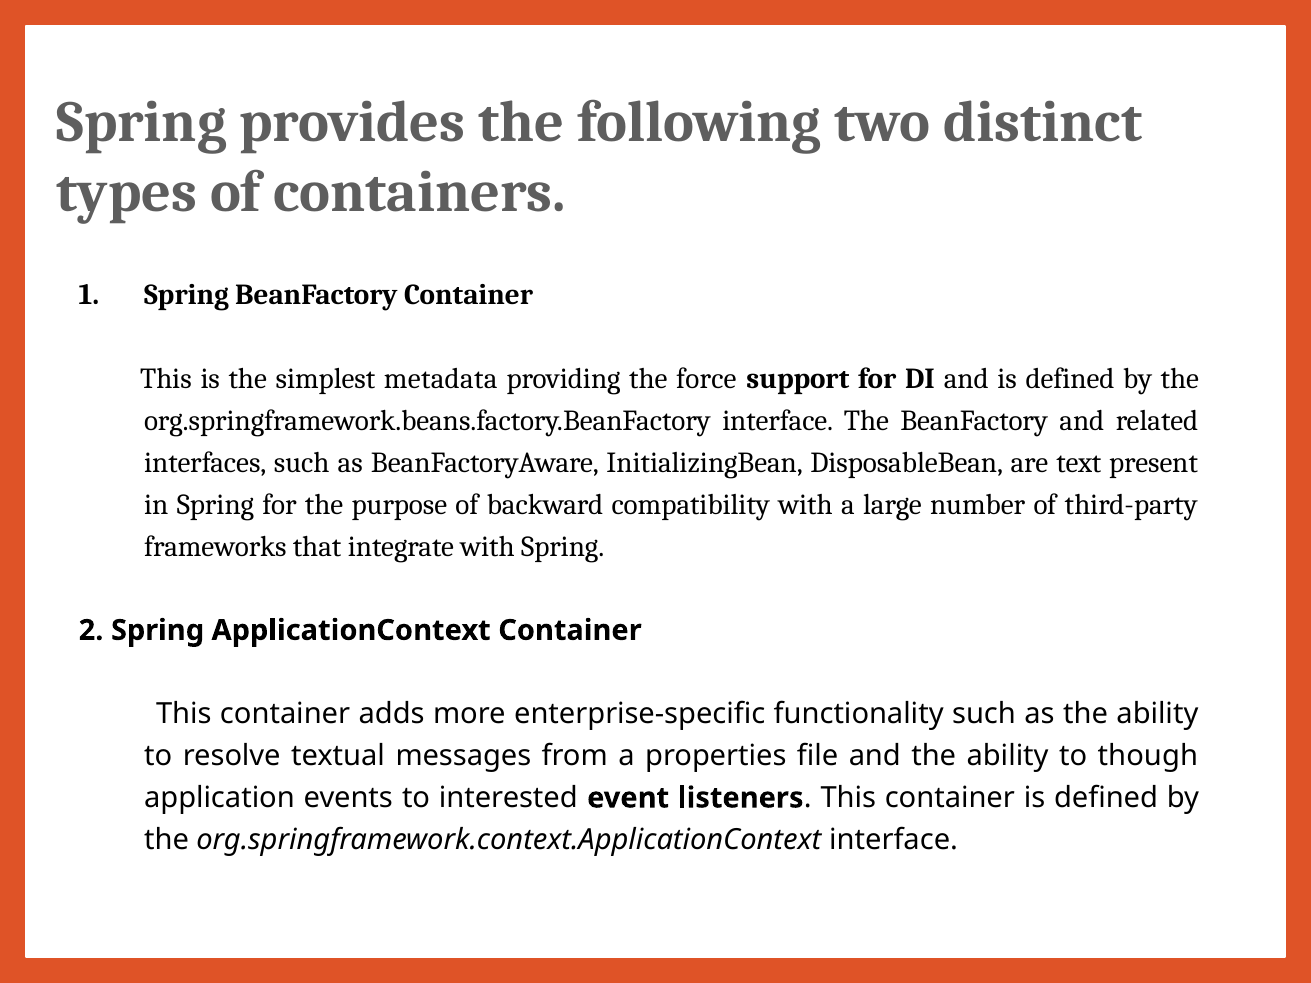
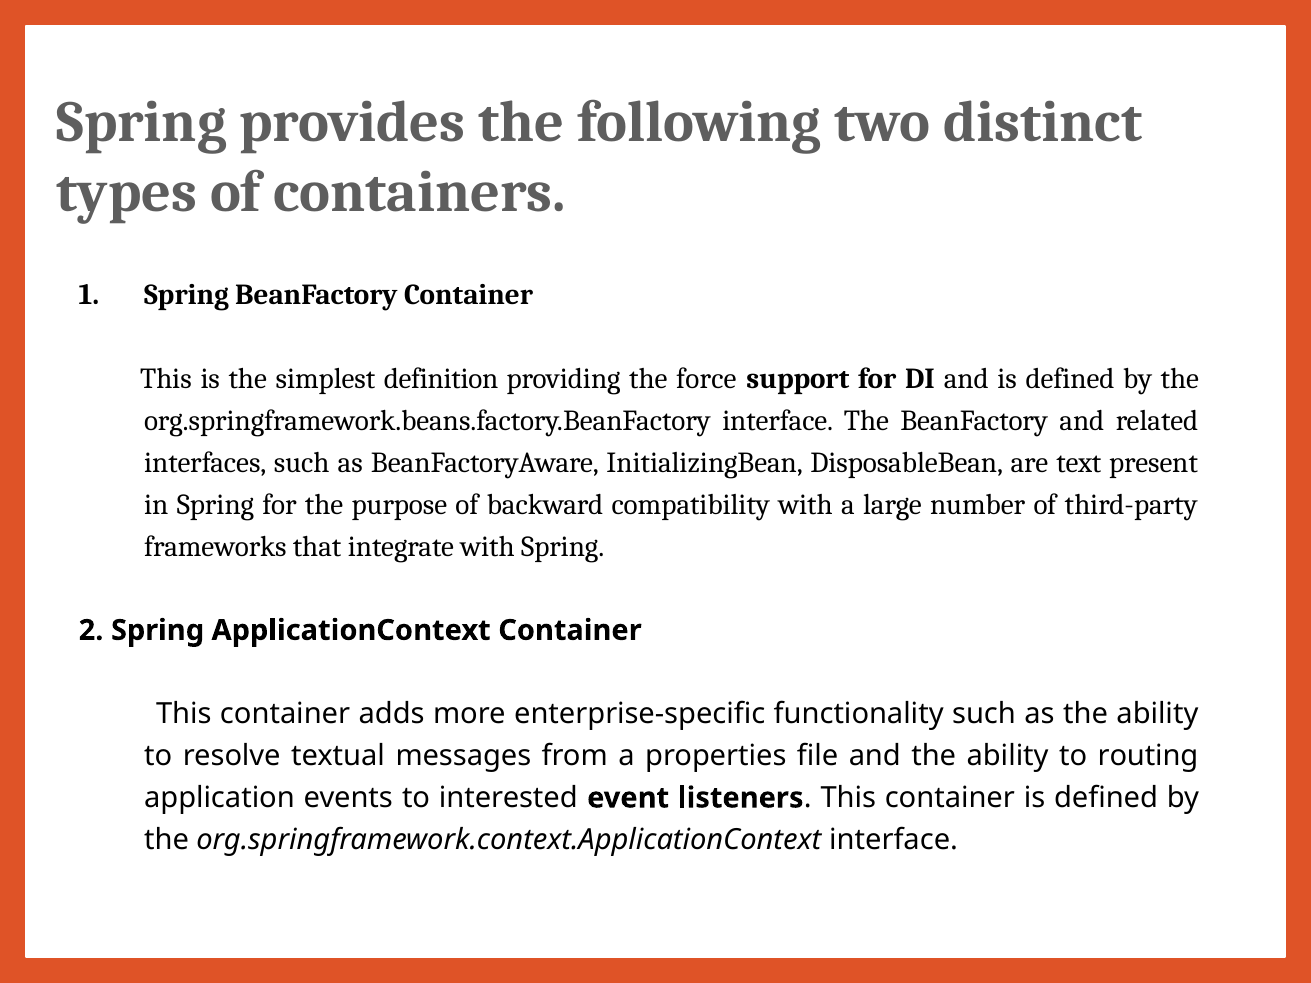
metadata: metadata -> definition
though: though -> routing
